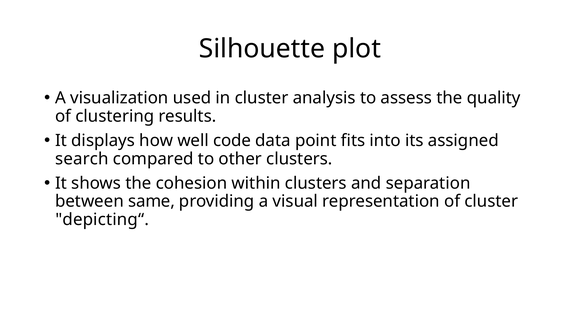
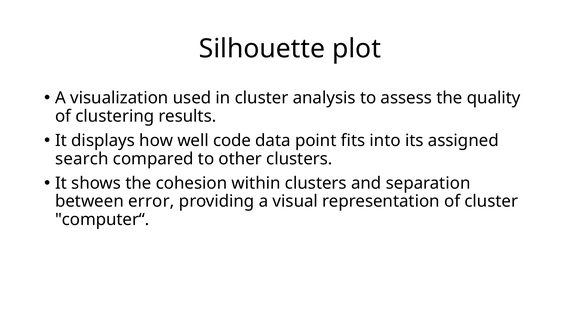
same: same -> error
depicting“: depicting“ -> computer“
